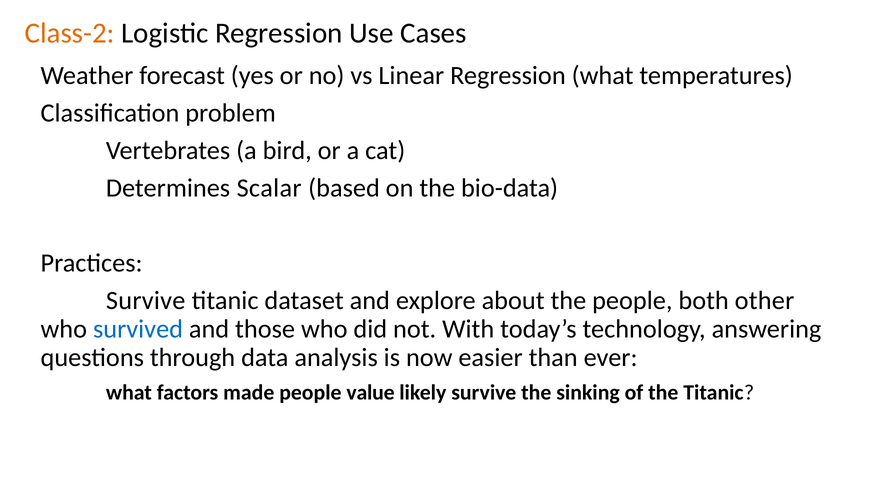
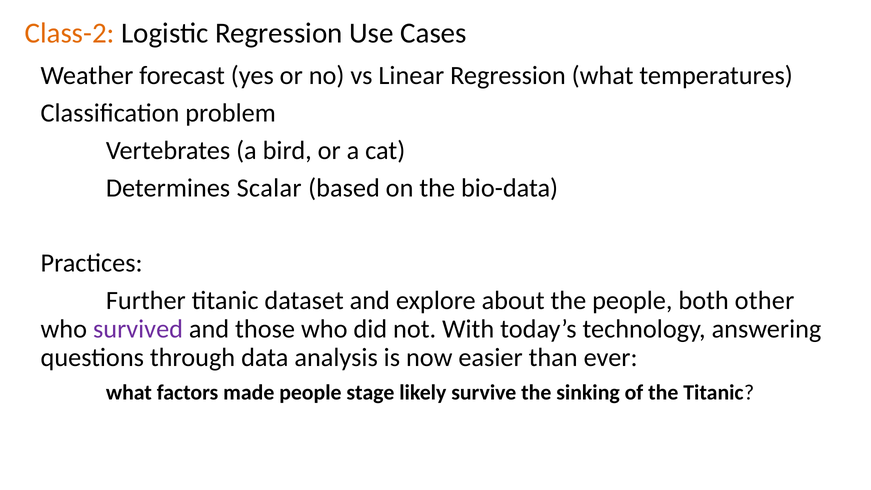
Survive at (146, 301): Survive -> Further
survived colour: blue -> purple
value: value -> stage
